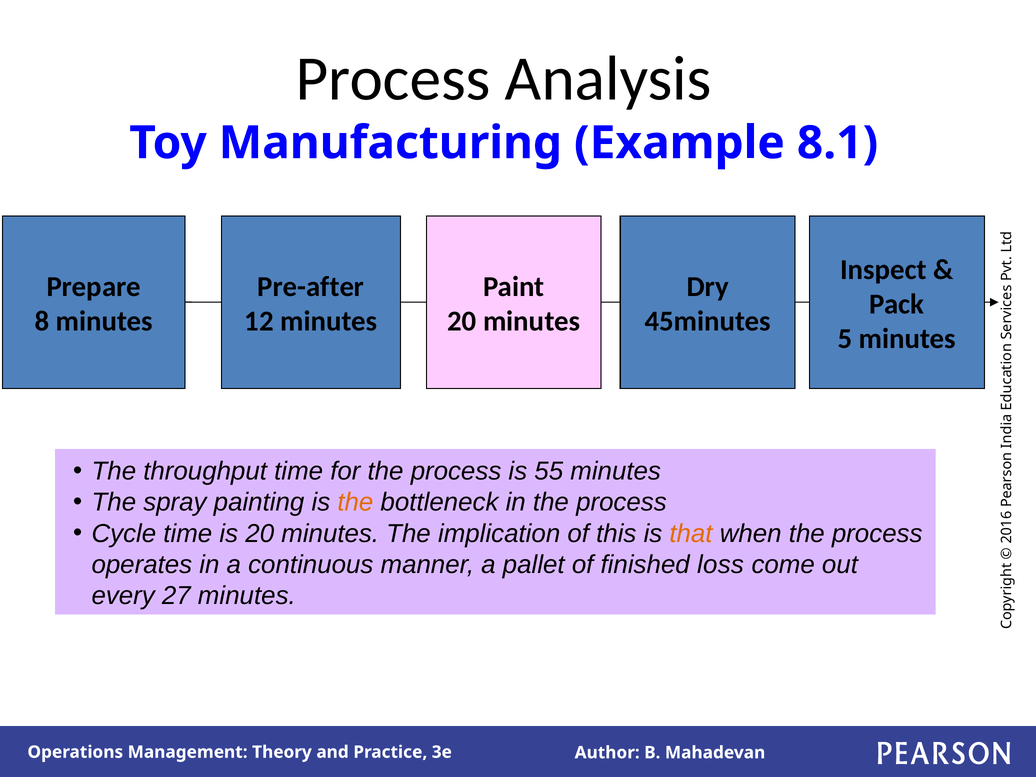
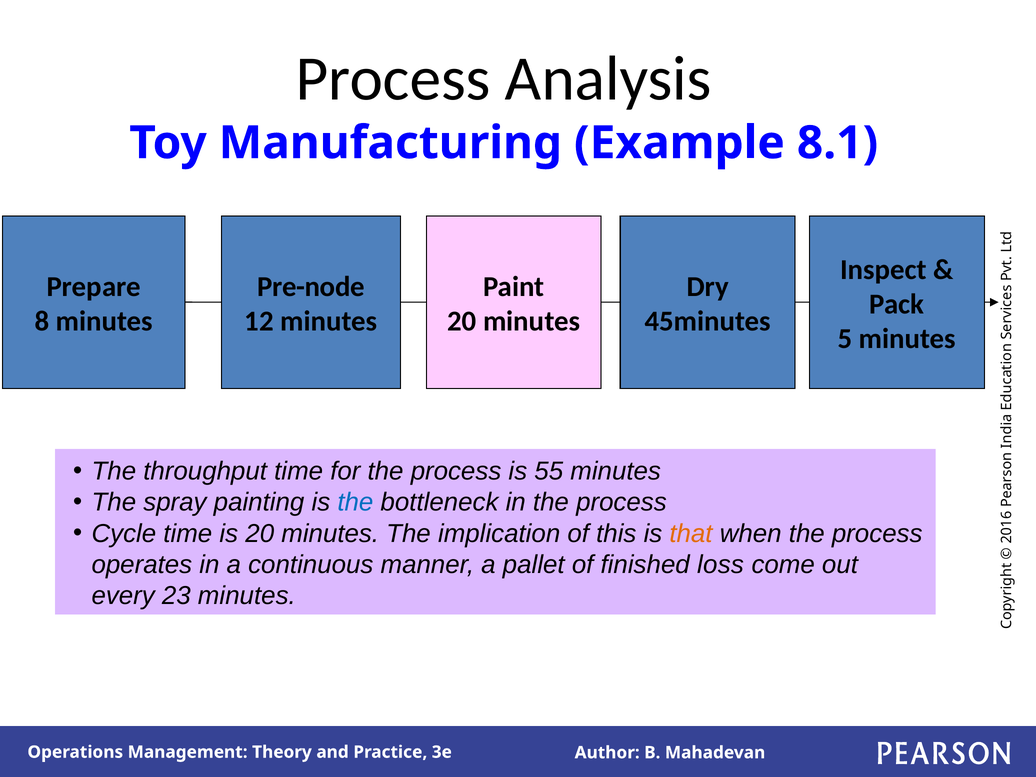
Pre-after: Pre-after -> Pre-node
the at (355, 502) colour: orange -> blue
27: 27 -> 23
